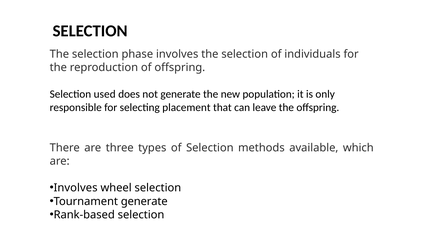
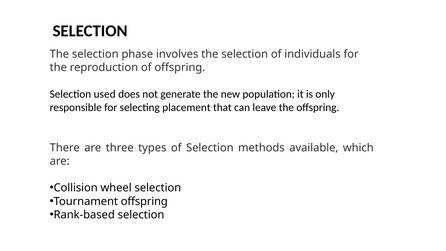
Involves at (76, 188): Involves -> Collision
Tournament generate: generate -> offspring
